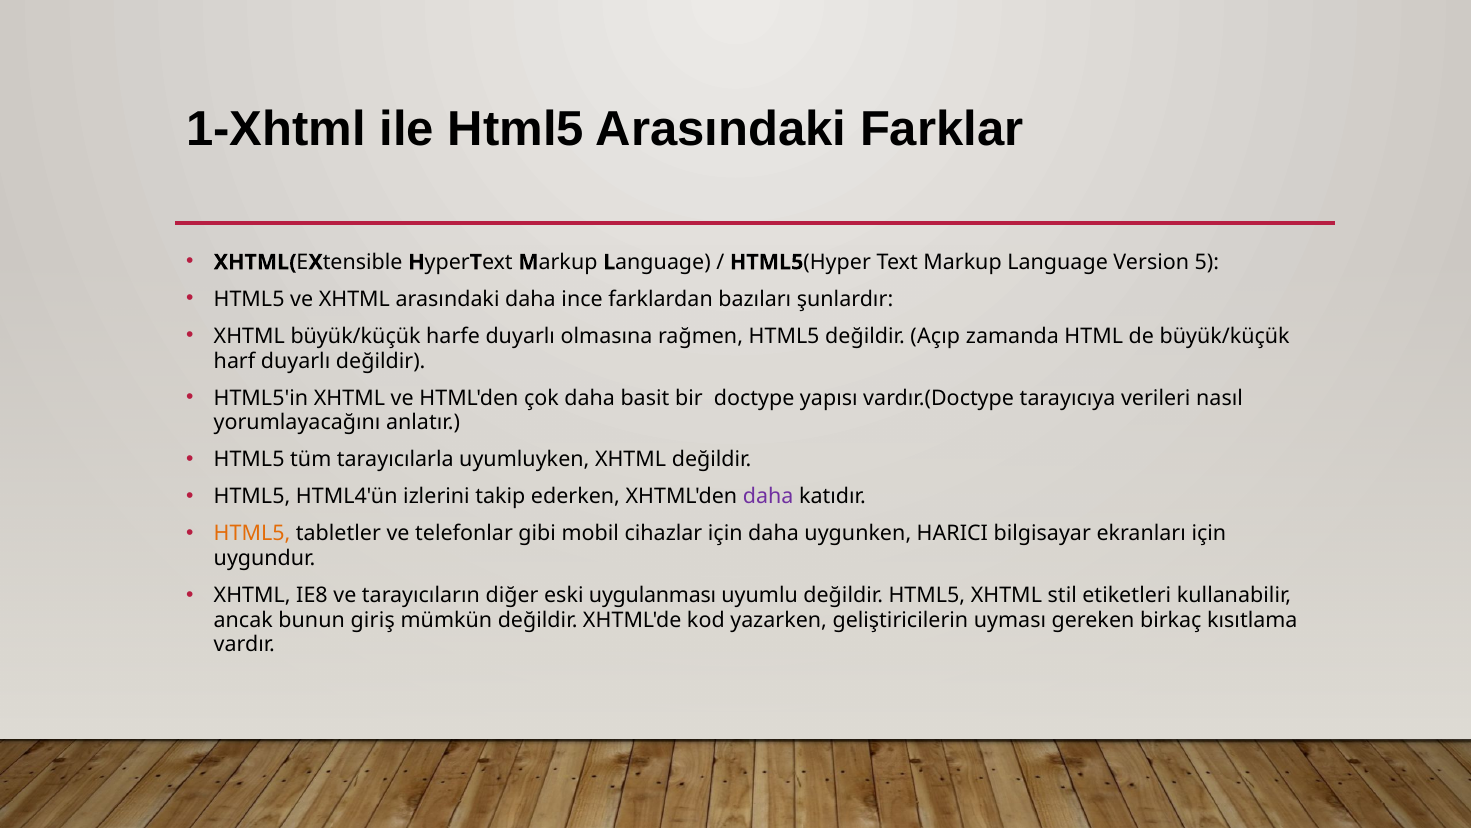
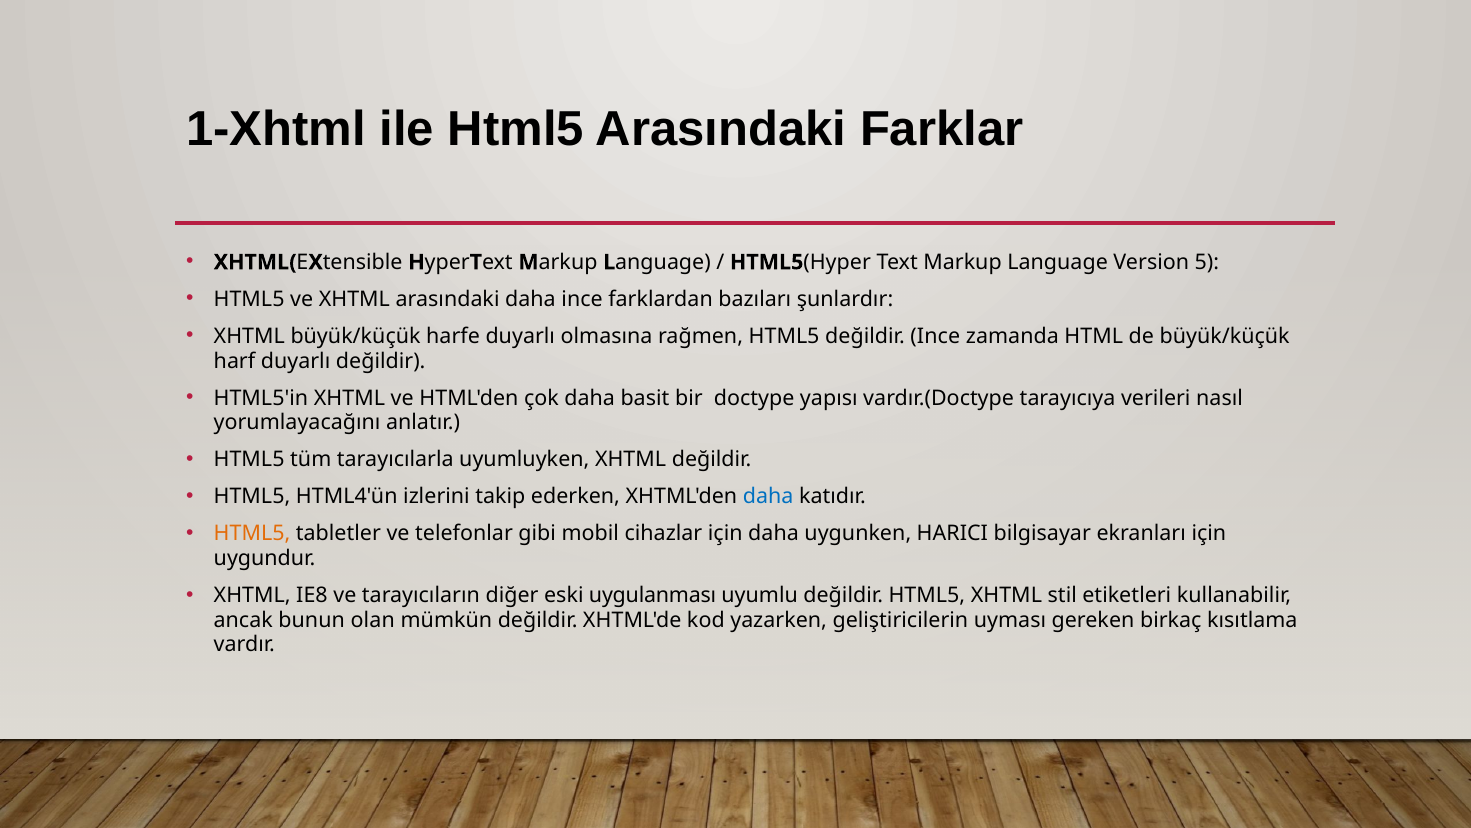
değildir Açıp: Açıp -> Ince
daha at (768, 496) colour: purple -> blue
giriş: giriş -> olan
